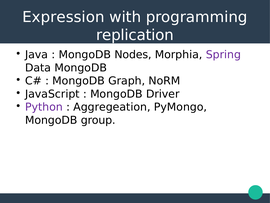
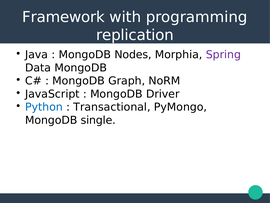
Expression: Expression -> Framework
Python colour: purple -> blue
Aggregeation: Aggregeation -> Transactional
group: group -> single
